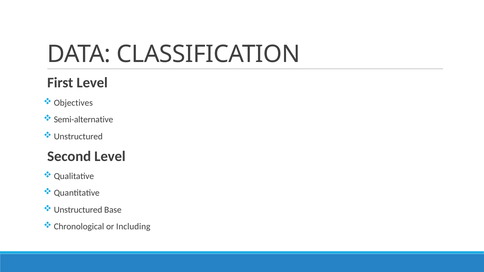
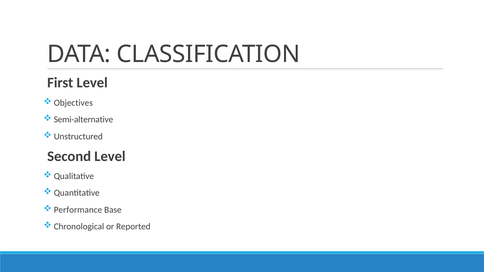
Unstructured at (78, 210): Unstructured -> Performance
Including: Including -> Reported
